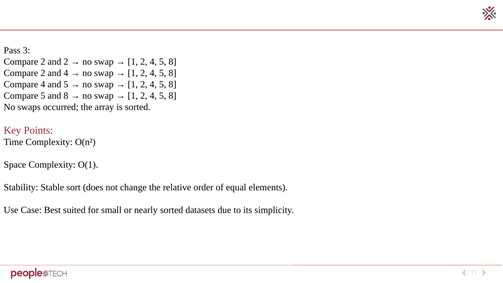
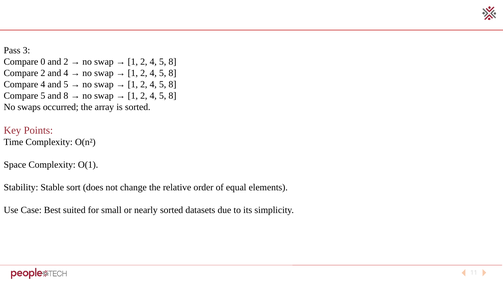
2 at (43, 62): 2 -> 0
